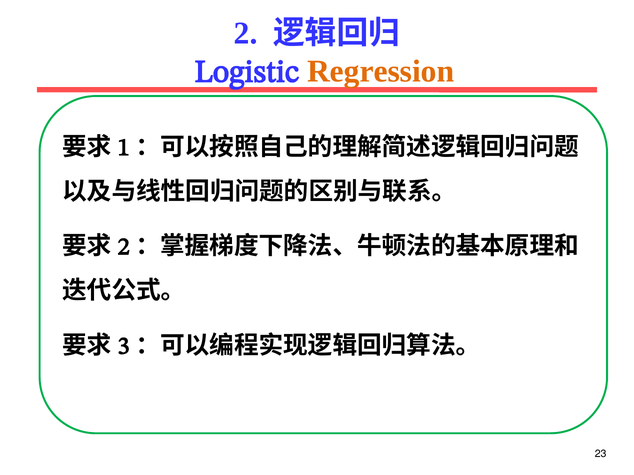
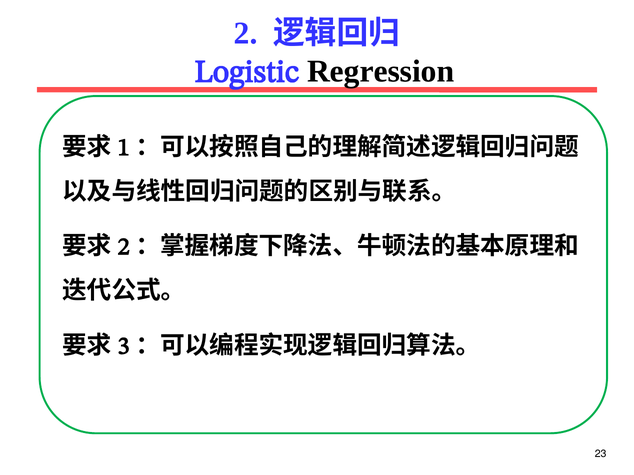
Regression colour: orange -> black
